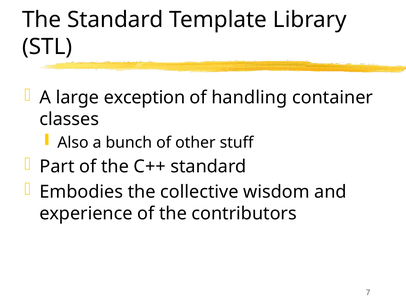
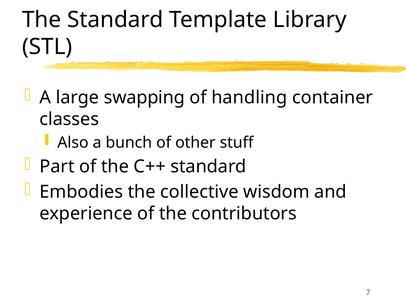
exception: exception -> swapping
